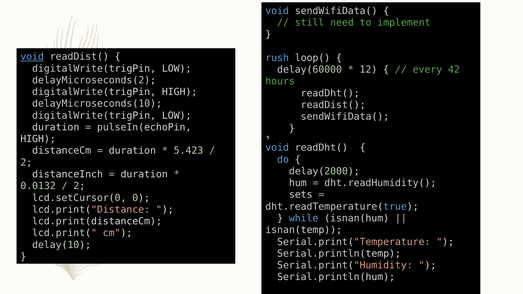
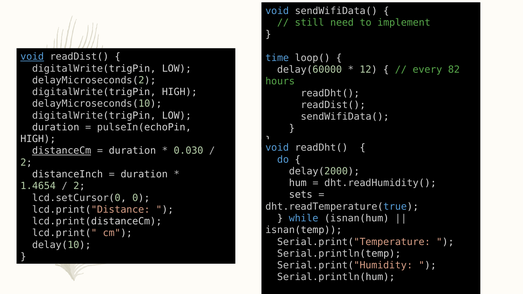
rush: rush -> time
42: 42 -> 82
distanceCm underline: none -> present
5.423: 5.423 -> 0.030
0.0132: 0.0132 -> 1.4654
